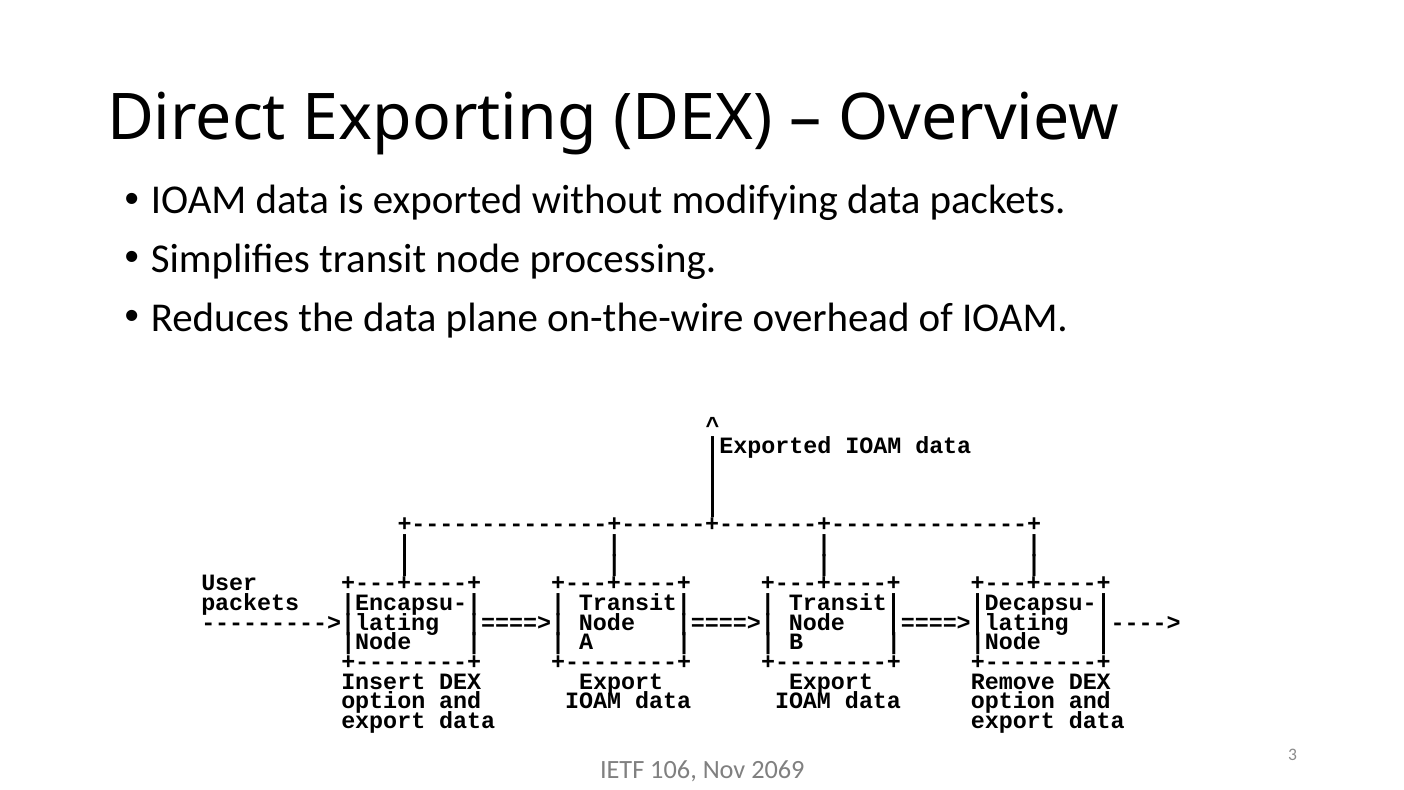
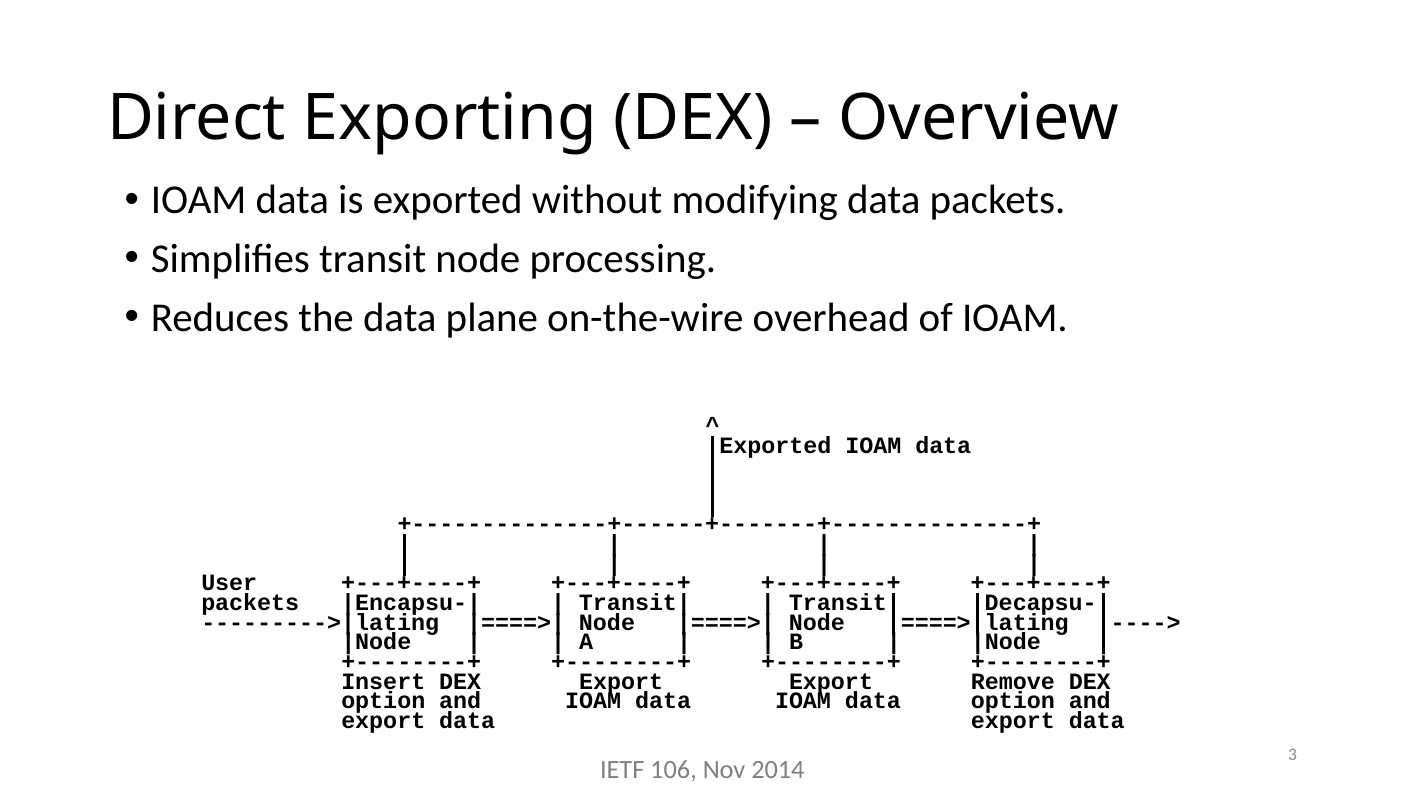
2069: 2069 -> 2014
